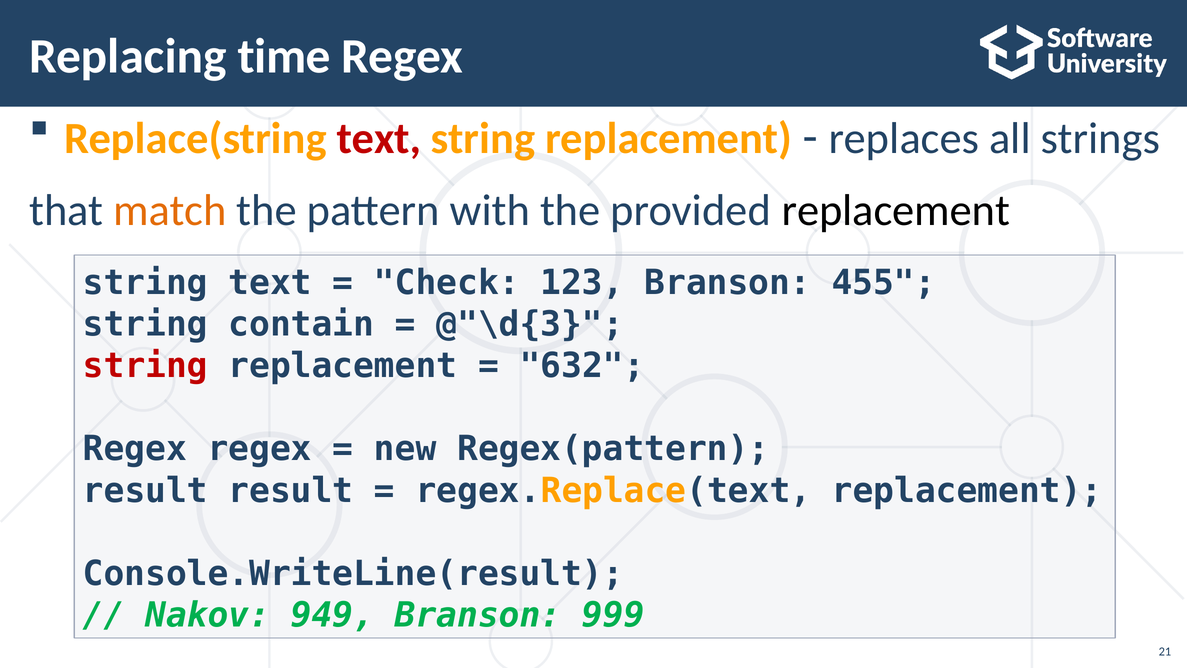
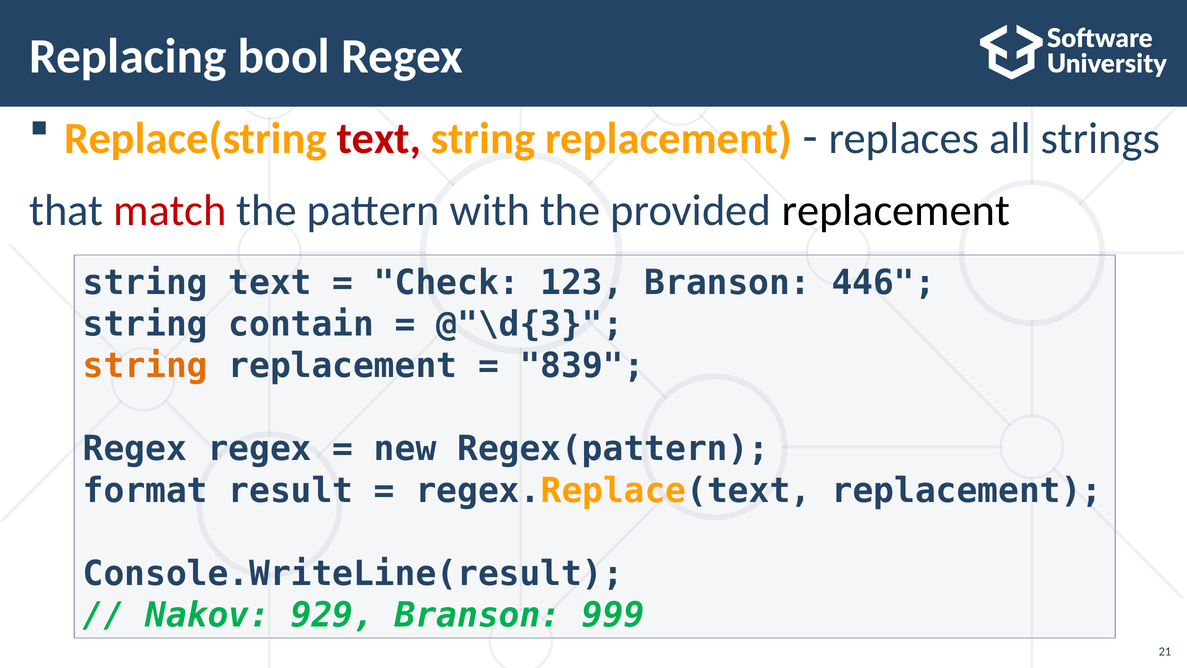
time: time -> bool
match colour: orange -> red
455: 455 -> 446
string at (145, 366) colour: red -> orange
632: 632 -> 839
result at (145, 490): result -> format
949: 949 -> 929
